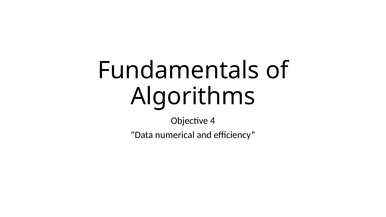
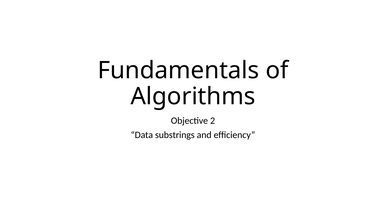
4: 4 -> 2
numerical: numerical -> substrings
